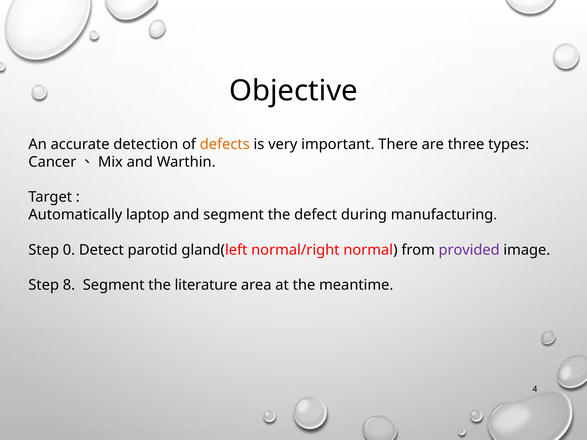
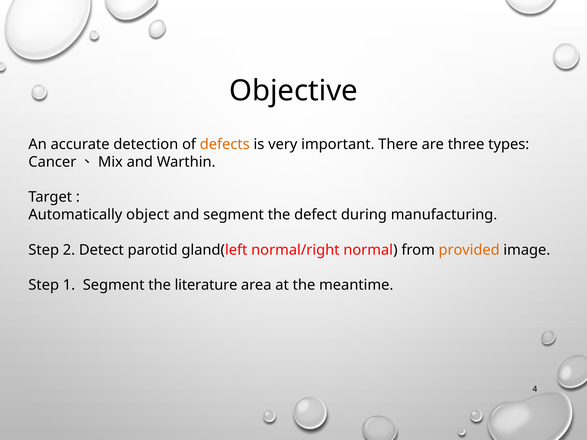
laptop: laptop -> object
0: 0 -> 2
provided colour: purple -> orange
8: 8 -> 1
